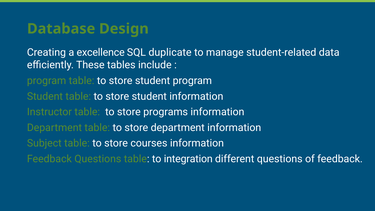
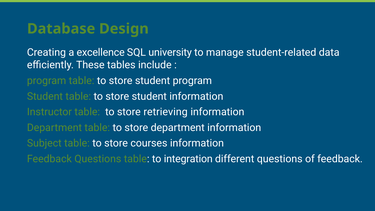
duplicate: duplicate -> university
programs: programs -> retrieving
